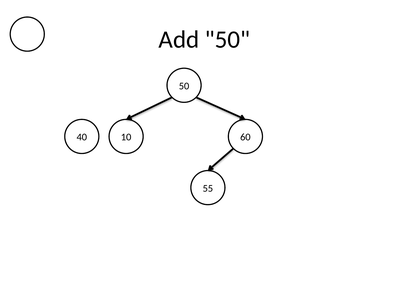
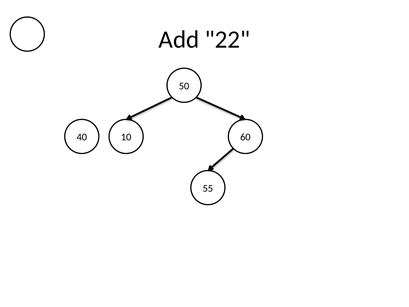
Add 50: 50 -> 22
